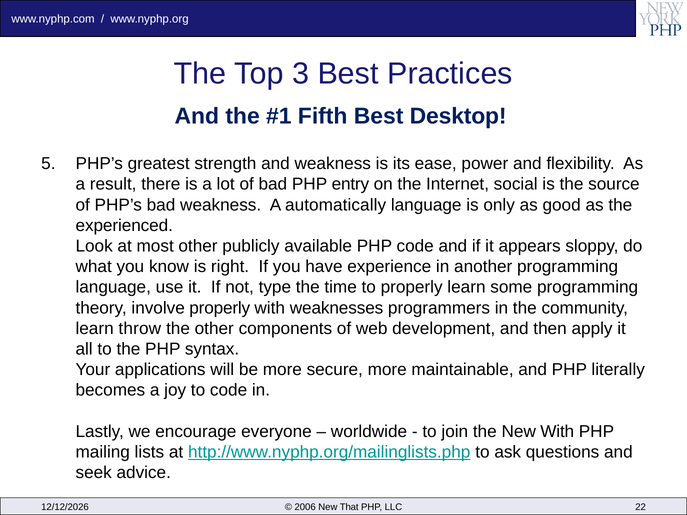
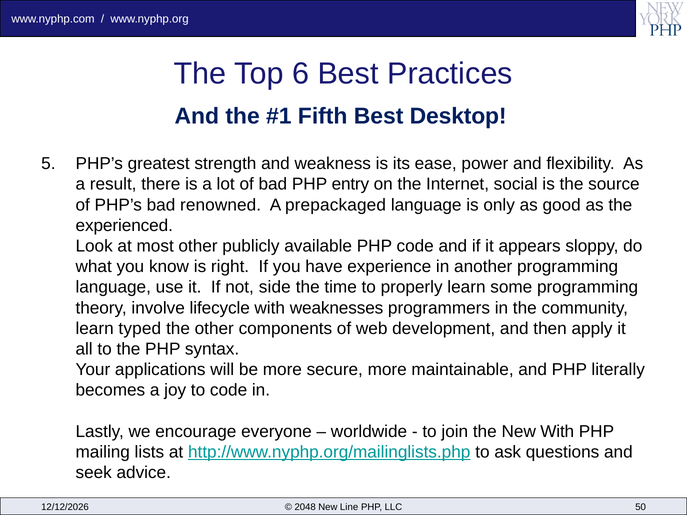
3: 3 -> 6
bad weakness: weakness -> renowned
automatically: automatically -> prepackaged
type: type -> side
involve properly: properly -> lifecycle
throw: throw -> typed
2006: 2006 -> 2048
That: That -> Line
22: 22 -> 50
